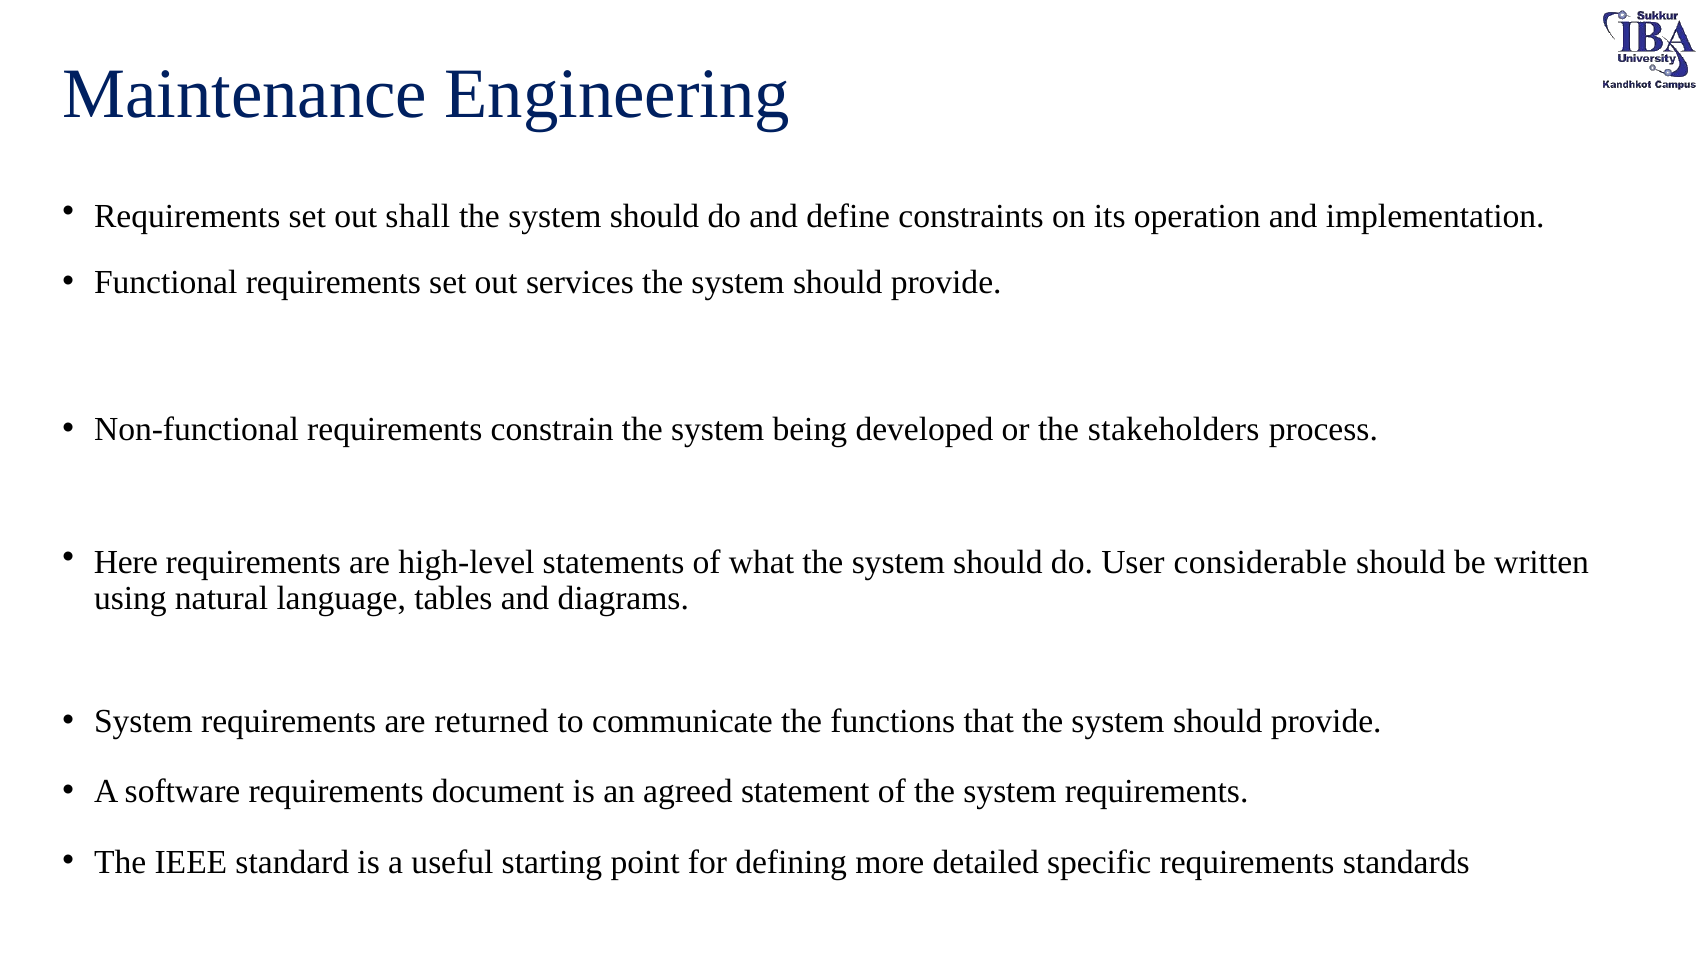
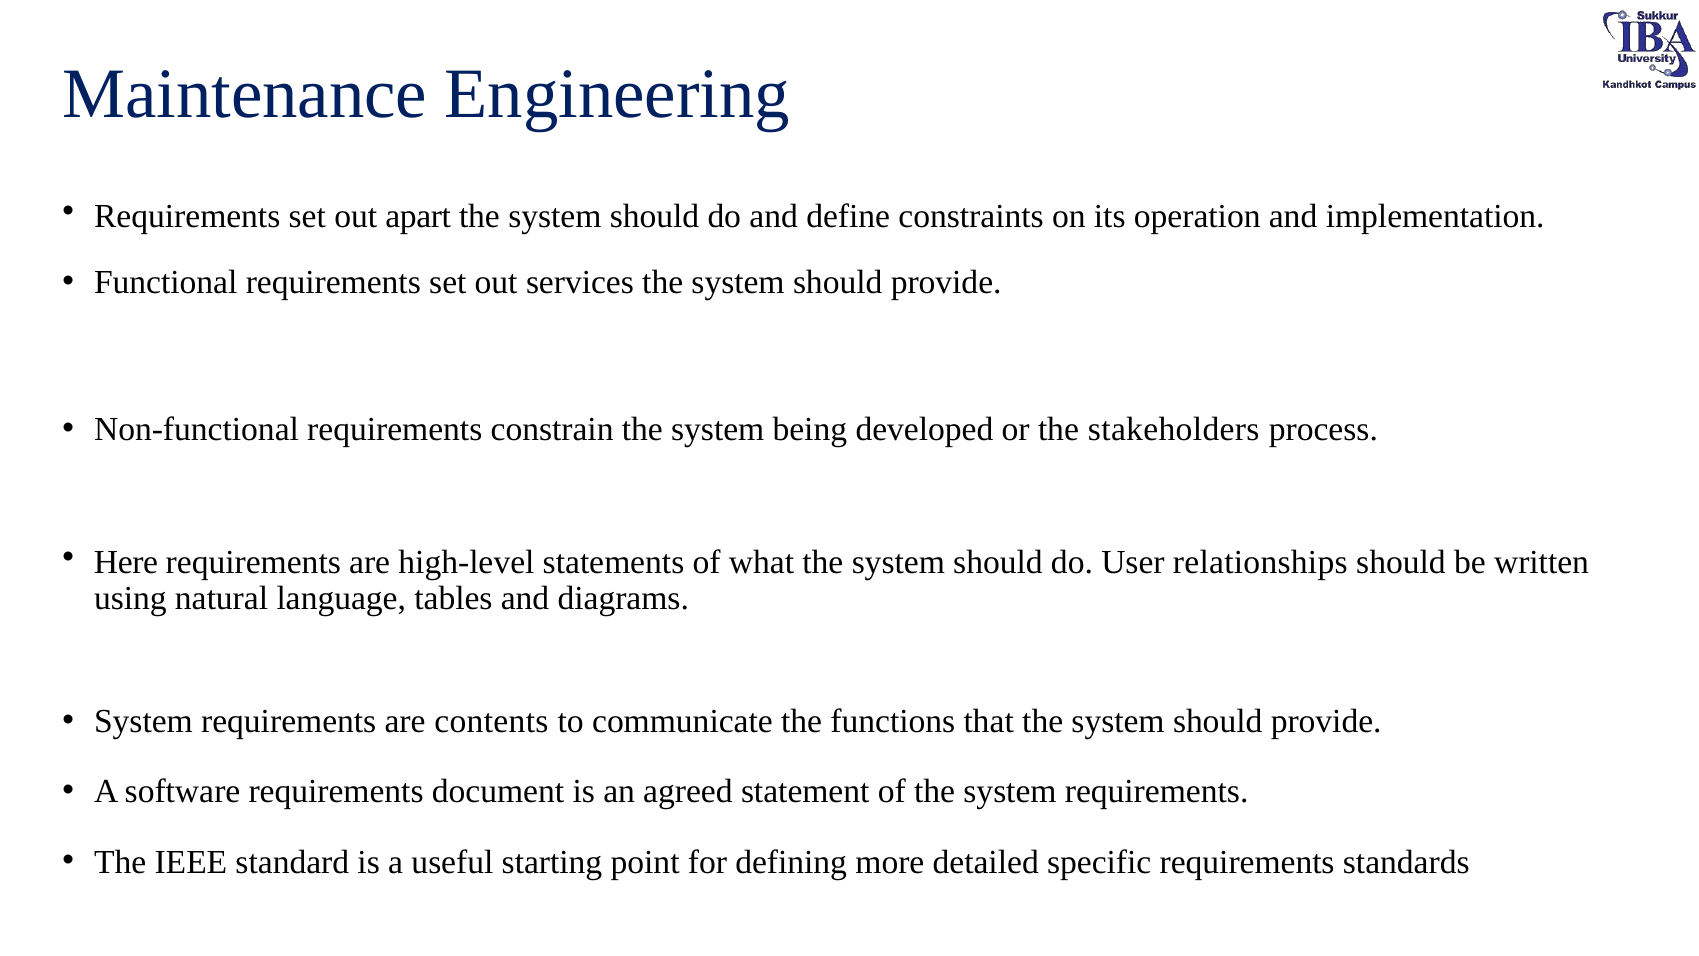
shall: shall -> apart
considerable: considerable -> relationships
returned: returned -> contents
